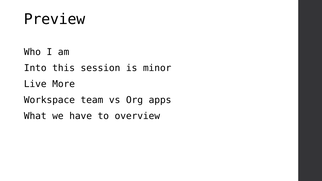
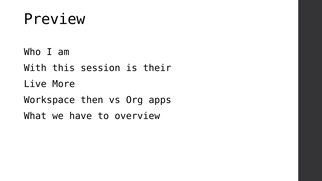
Into: Into -> With
minor: minor -> their
team: team -> then
